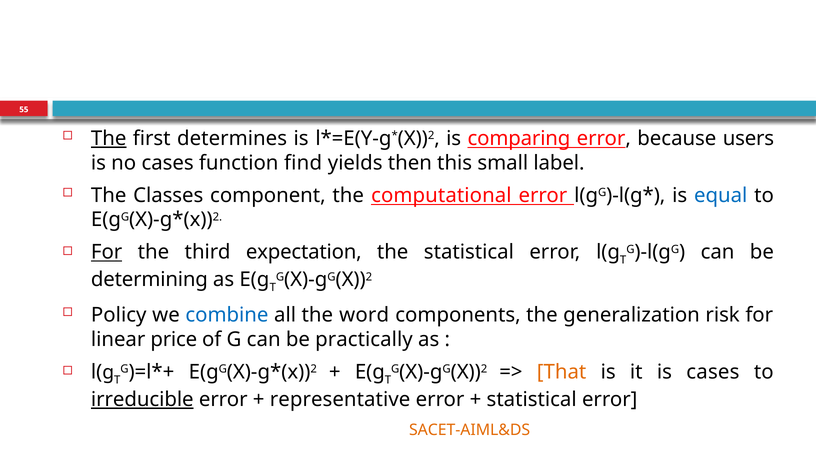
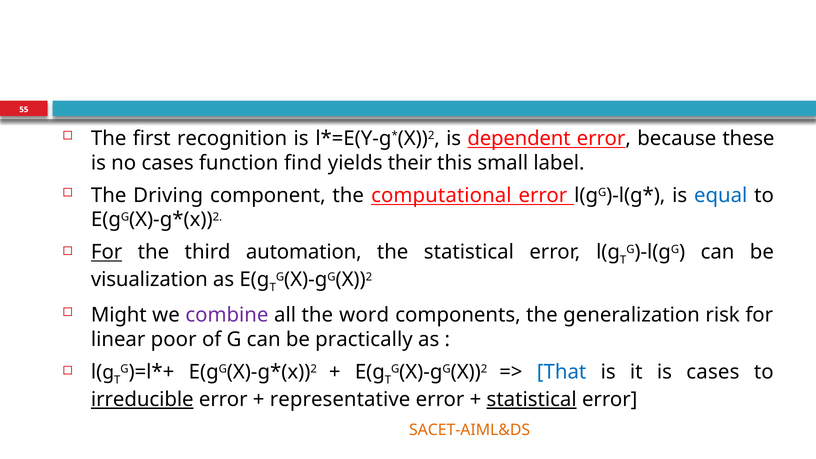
The at (109, 138) underline: present -> none
determines: determines -> recognition
comparing: comparing -> dependent
users: users -> these
then: then -> their
Classes: Classes -> Driving
expectation: expectation -> automation
determining: determining -> visualization
Policy: Policy -> Might
combine colour: blue -> purple
price: price -> poor
That colour: orange -> blue
statistical at (532, 400) underline: none -> present
